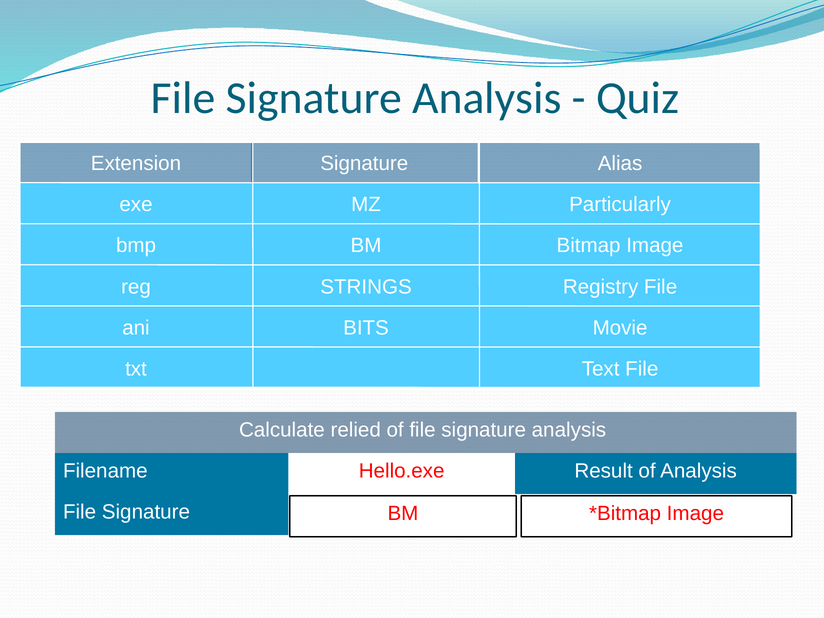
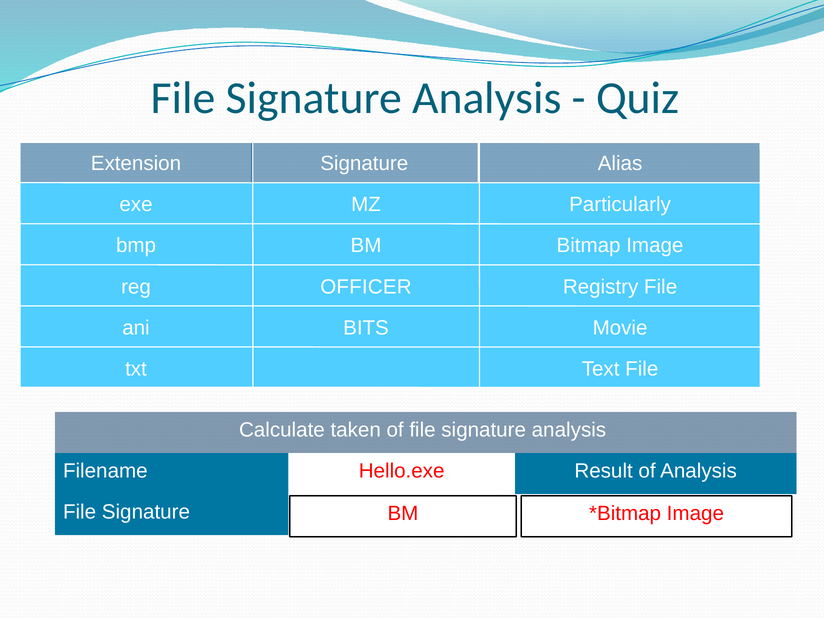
STRINGS: STRINGS -> OFFICER
relied: relied -> taken
